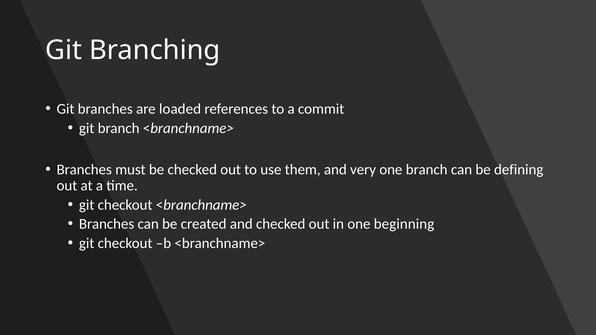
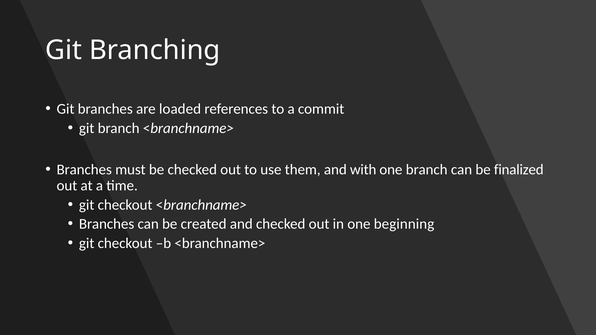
very: very -> with
defining: defining -> finalized
